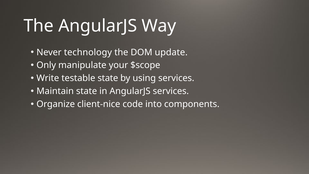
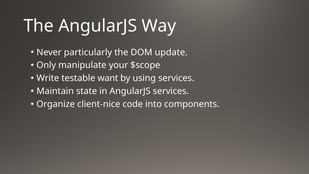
technology: technology -> particularly
testable state: state -> want
